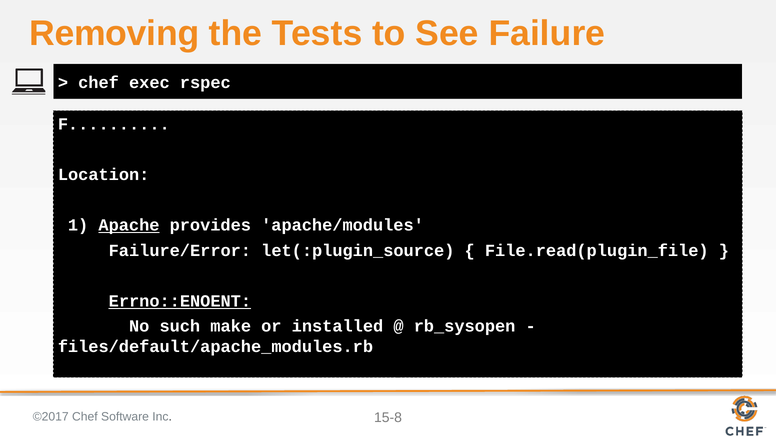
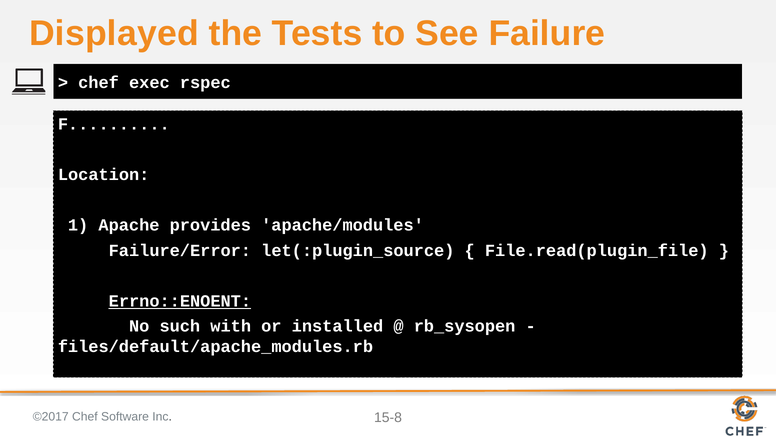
Removing: Removing -> Displayed
Apache underline: present -> none
make: make -> with
